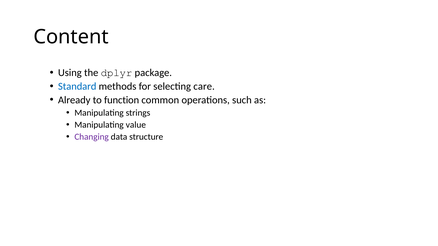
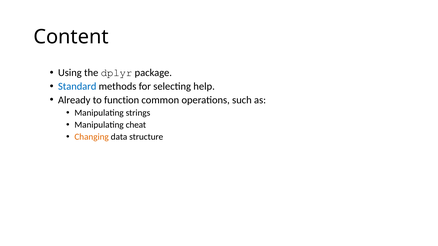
care: care -> help
value: value -> cheat
Changing colour: purple -> orange
